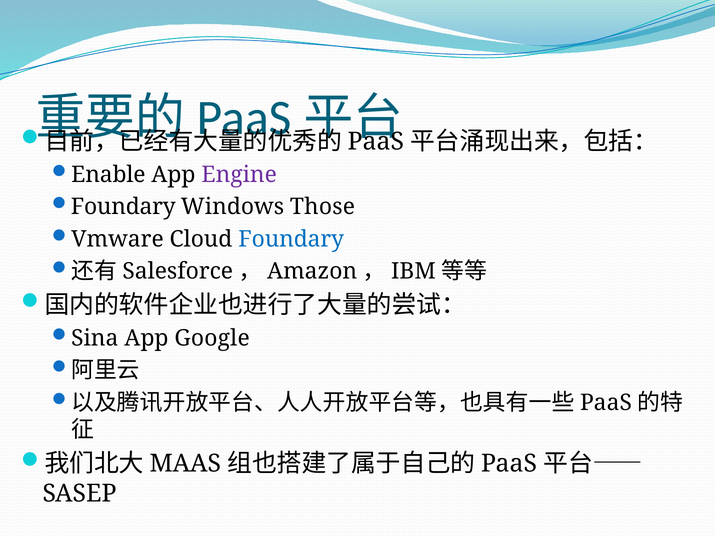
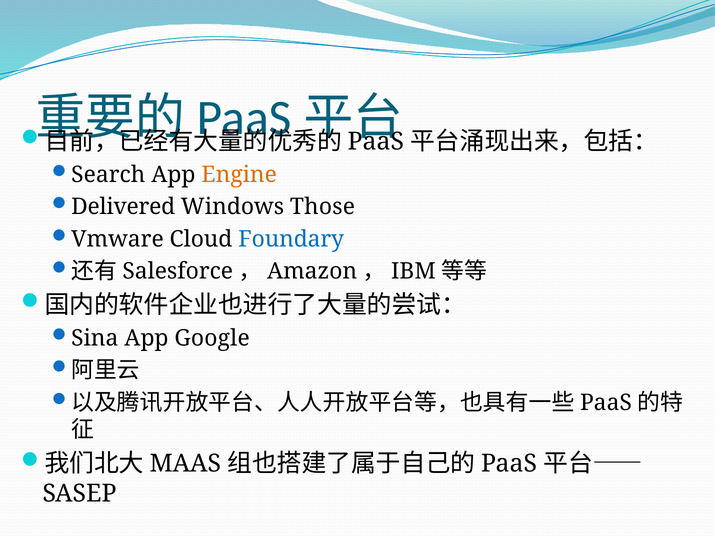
Enable: Enable -> Search
Engine colour: purple -> orange
Foundary at (123, 207): Foundary -> Delivered
